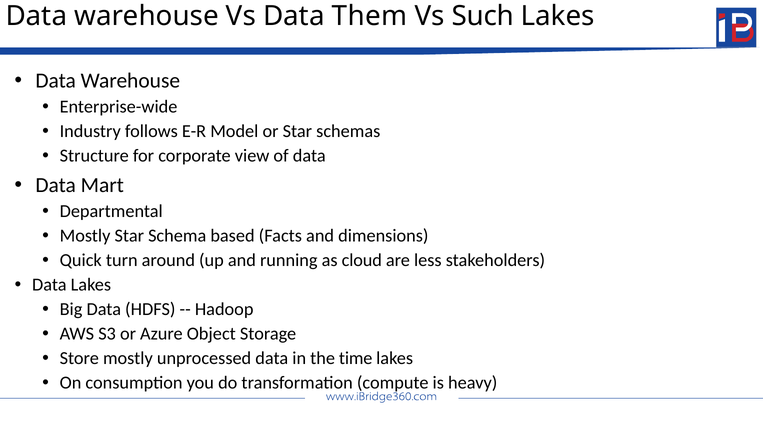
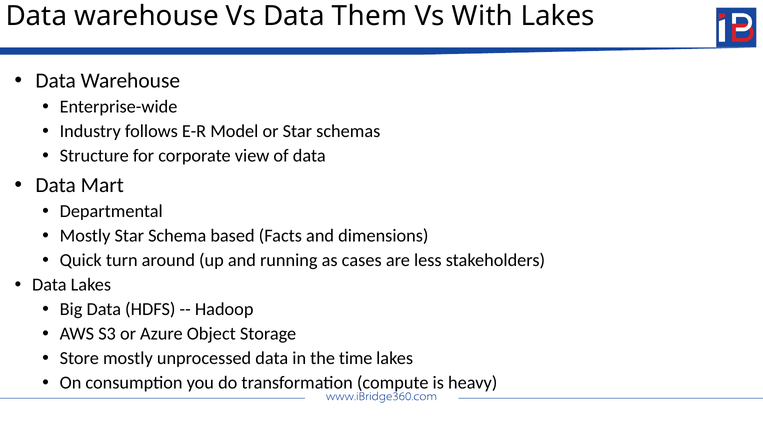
Such: Such -> With
cloud: cloud -> cases
